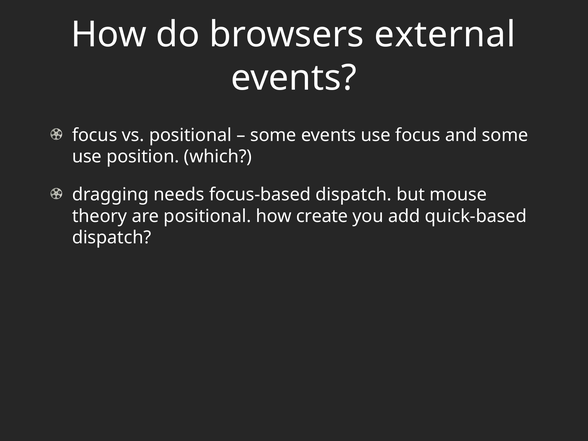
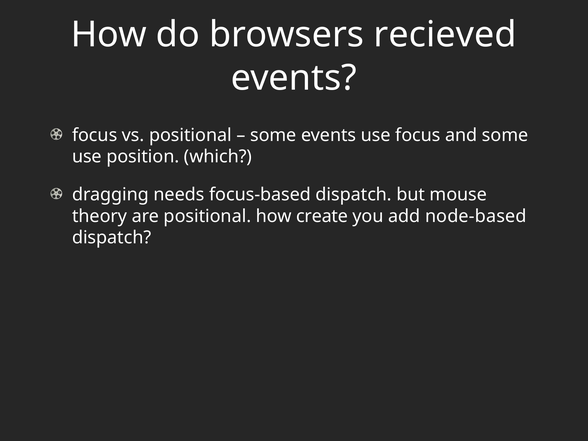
external: external -> recieved
quick-based: quick-based -> node-based
